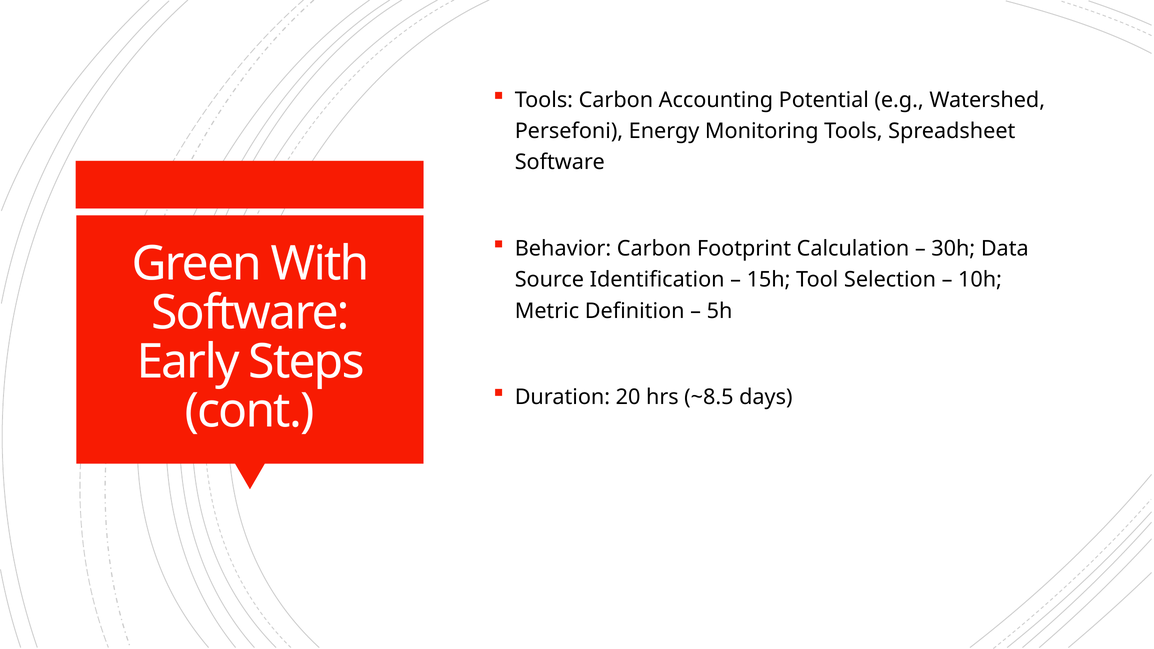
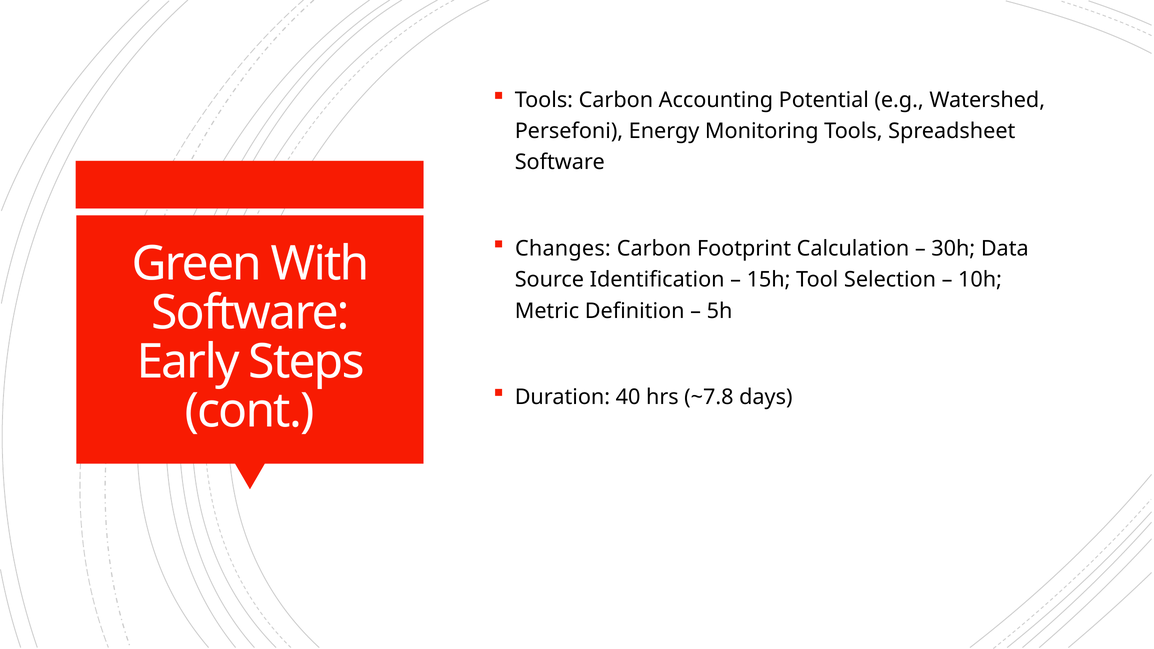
Behavior: Behavior -> Changes
20: 20 -> 40
~8.5: ~8.5 -> ~7.8
